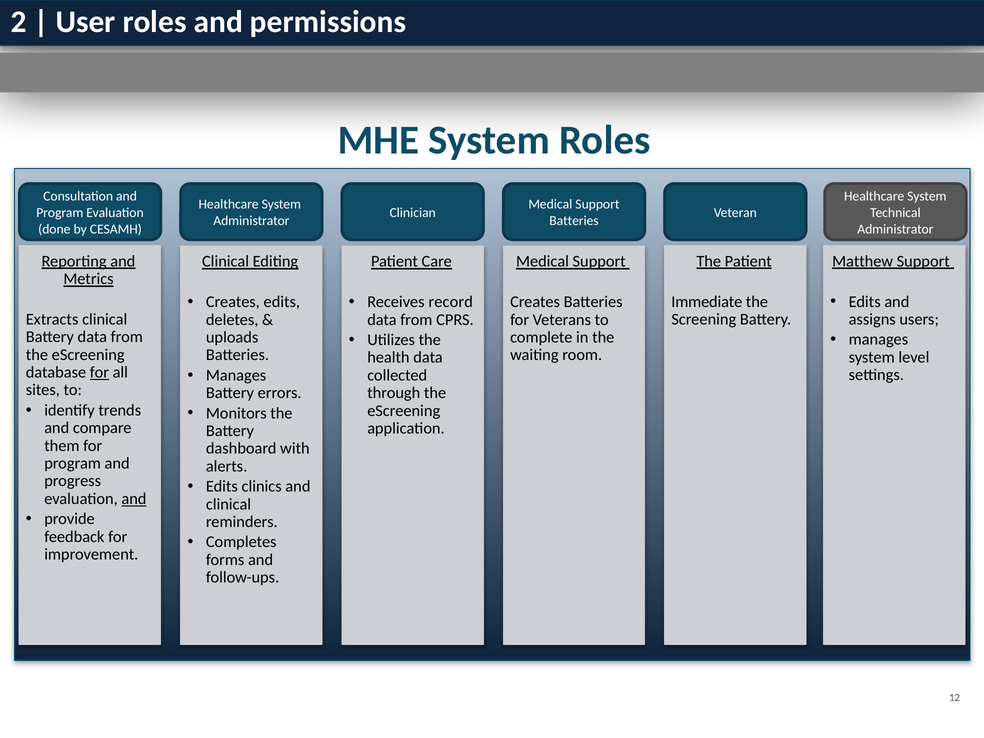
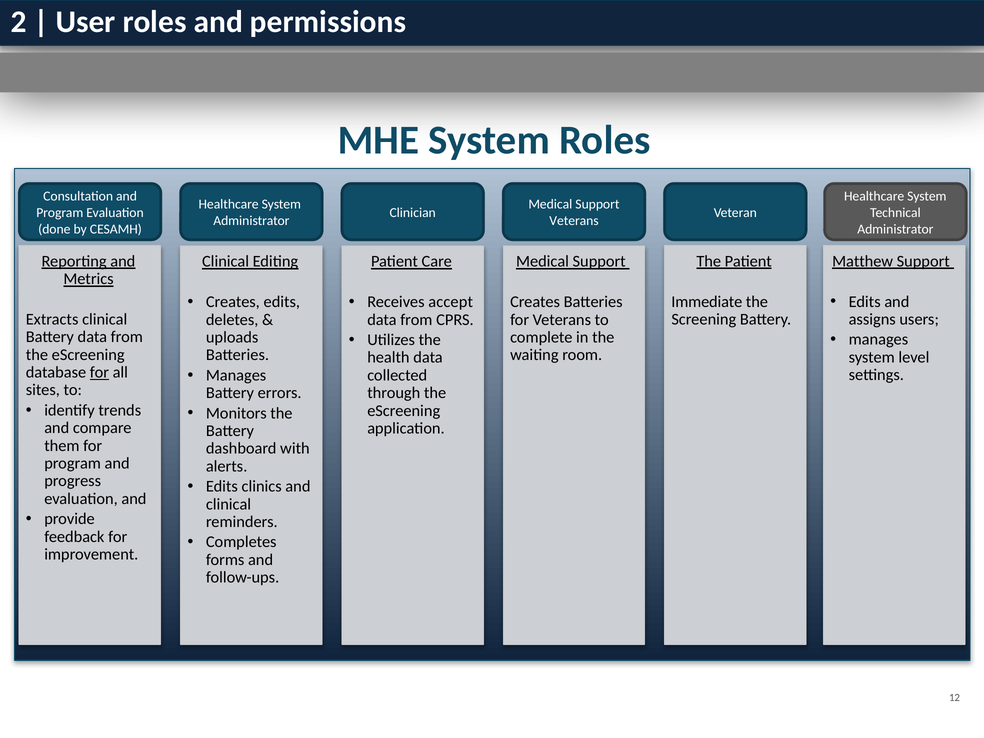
Batteries at (574, 221): Batteries -> Veterans
record: record -> accept
and at (134, 499) underline: present -> none
